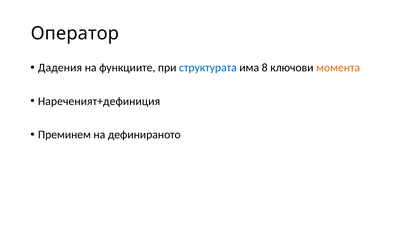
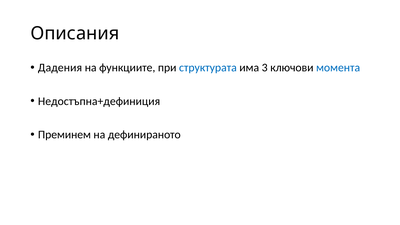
Оператор: Оператор -> Описания
8: 8 -> 3
момента colour: orange -> blue
Нареченият+дефиниция: Нареченият+дефиниция -> Недостъпна+дефиниция
